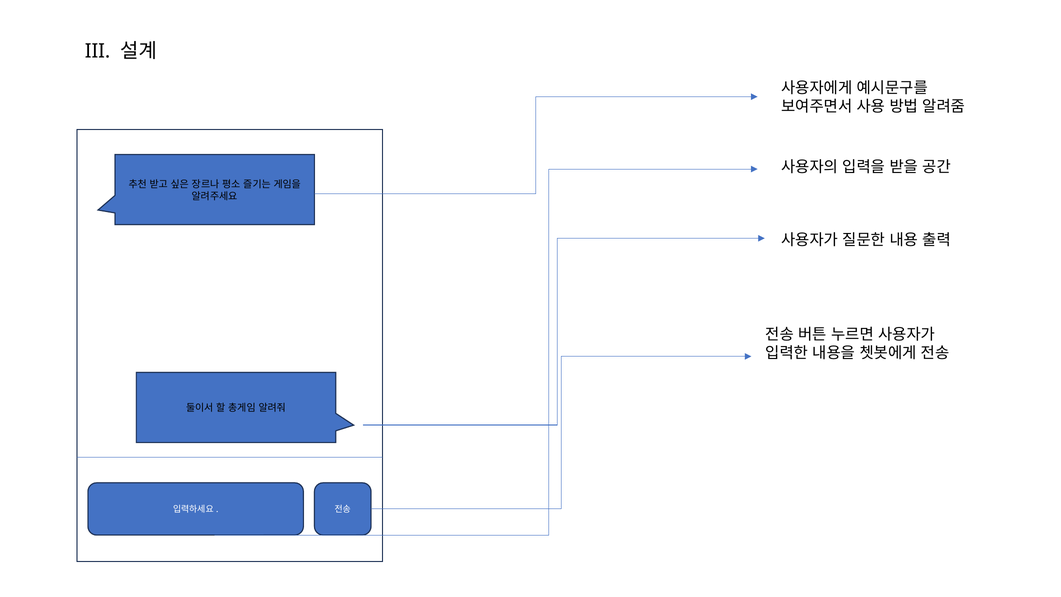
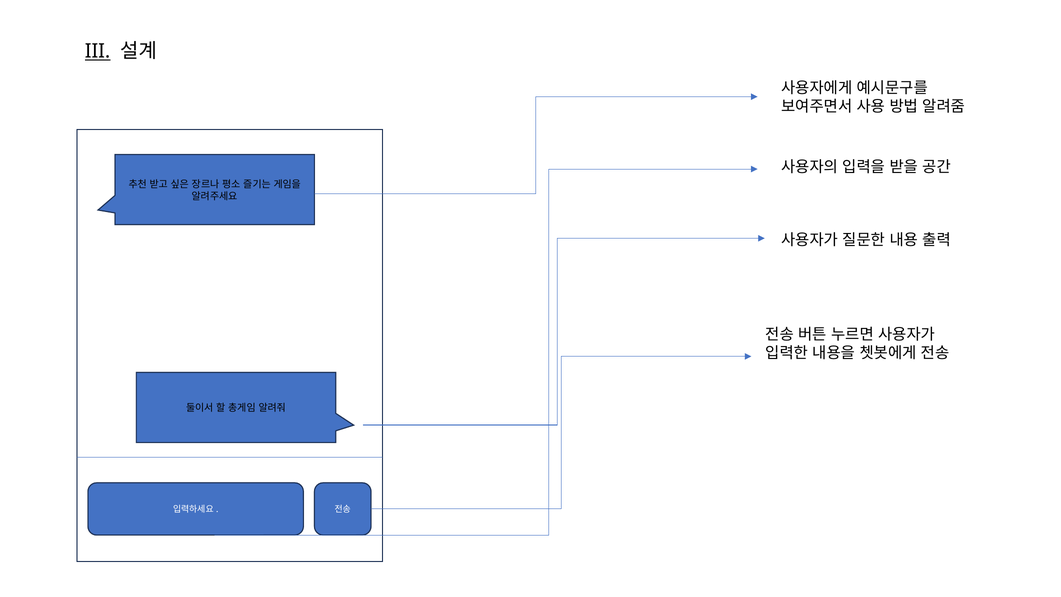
III underline: none -> present
